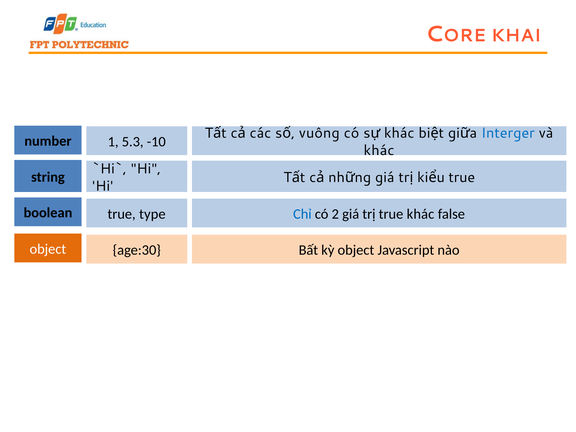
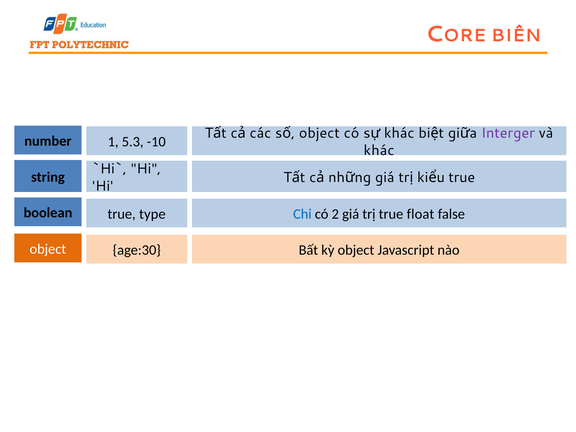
KHAI: KHAI -> BIÊN
vuông at (319, 133): vuông -> object
Interger colour: blue -> purple
true khác: khác -> float
